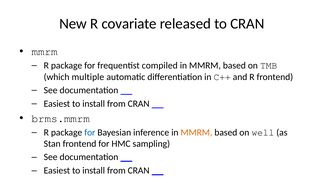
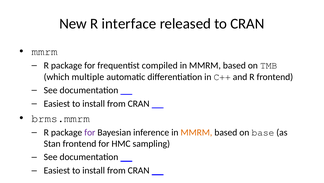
covariate: covariate -> interface
for at (90, 132) colour: blue -> purple
well: well -> base
